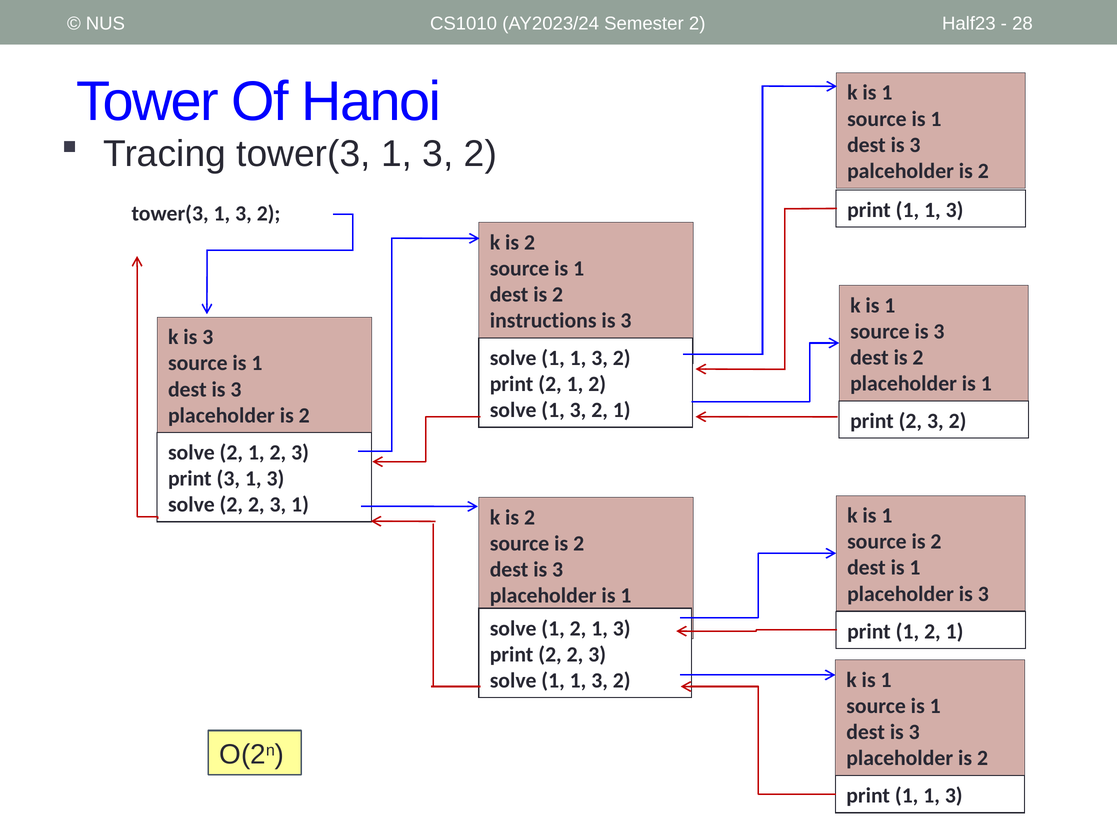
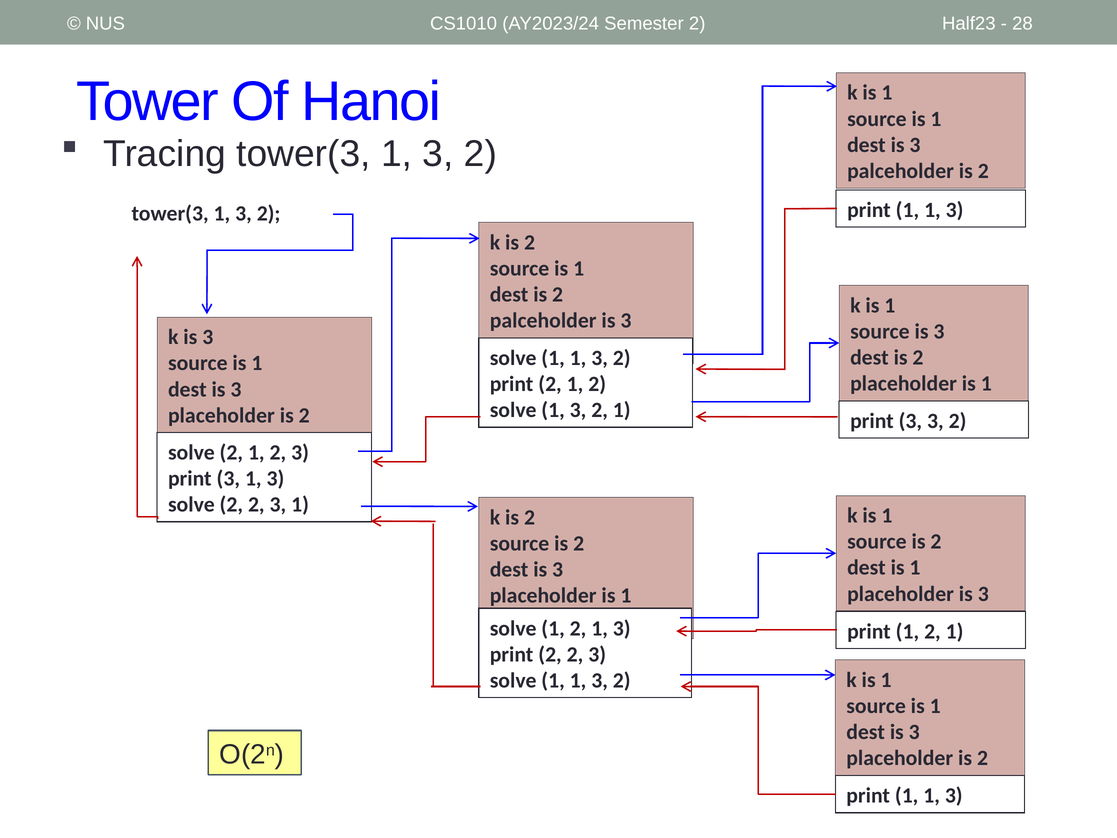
instructions at (543, 321): instructions -> palceholder
2 at (910, 421): 2 -> 3
